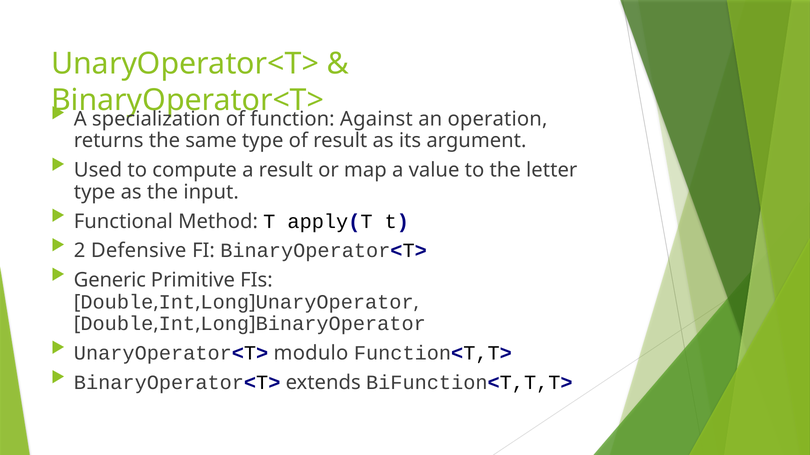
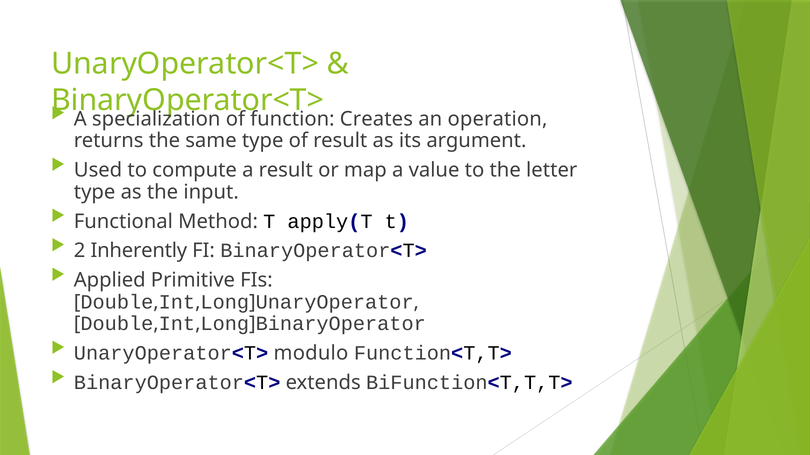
Against: Against -> Creates
Defensive: Defensive -> Inherently
Generic: Generic -> Applied
